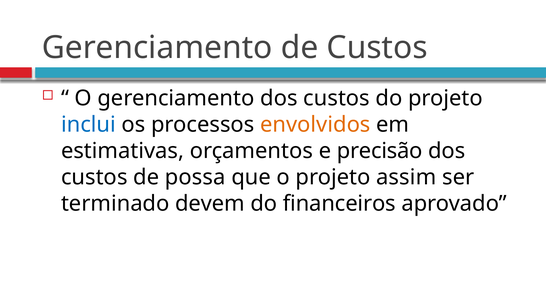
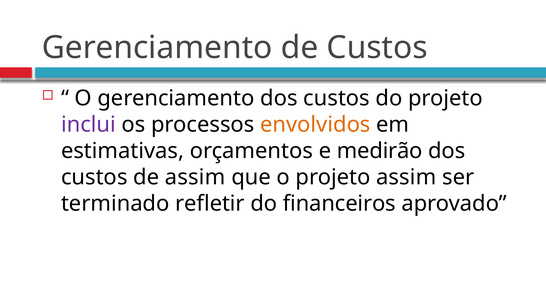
inclui colour: blue -> purple
precisão: precisão -> medirão
de possa: possa -> assim
devem: devem -> refletir
